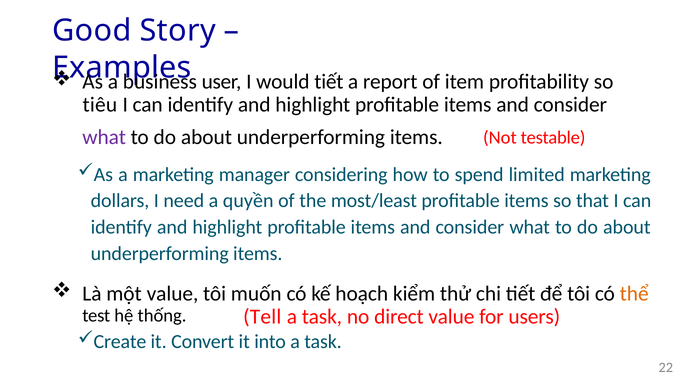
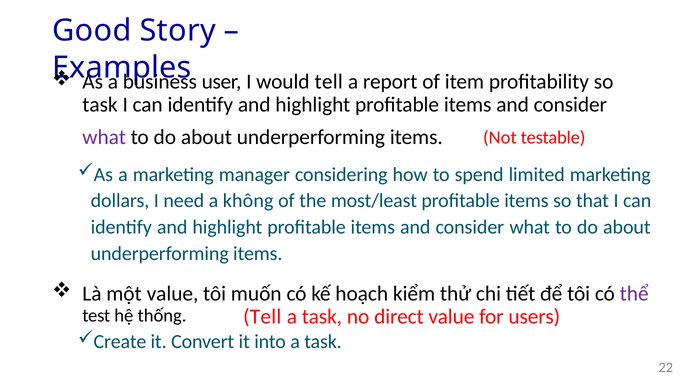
would tiết: tiết -> tell
tiêu at (100, 105): tiêu -> task
quyền: quyền -> không
thể colour: orange -> purple
